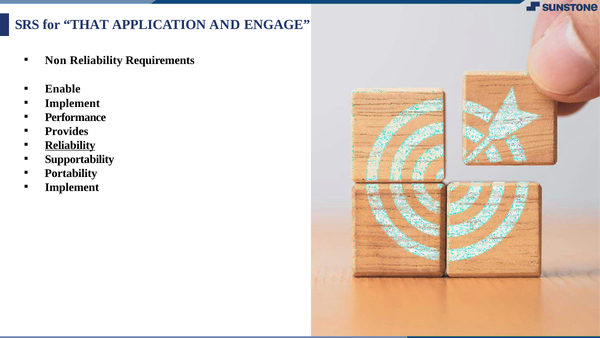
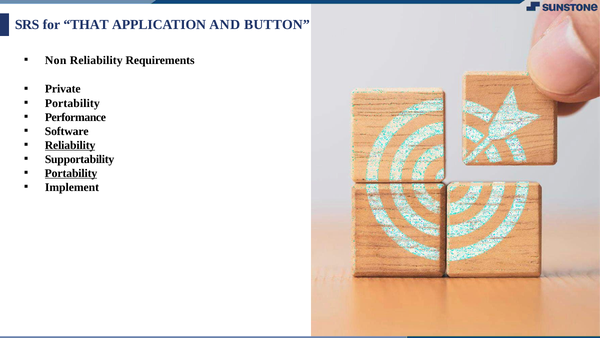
ENGAGE: ENGAGE -> BUTTON
Enable: Enable -> Private
Implement at (72, 103): Implement -> Portability
Provides: Provides -> Software
Portability at (71, 173) underline: none -> present
